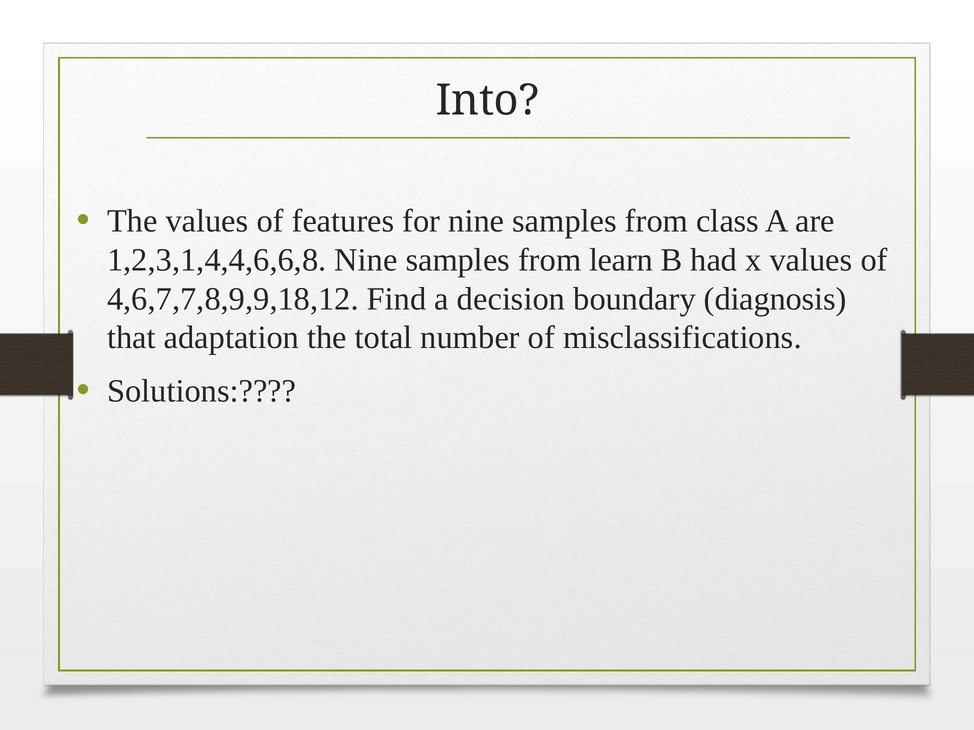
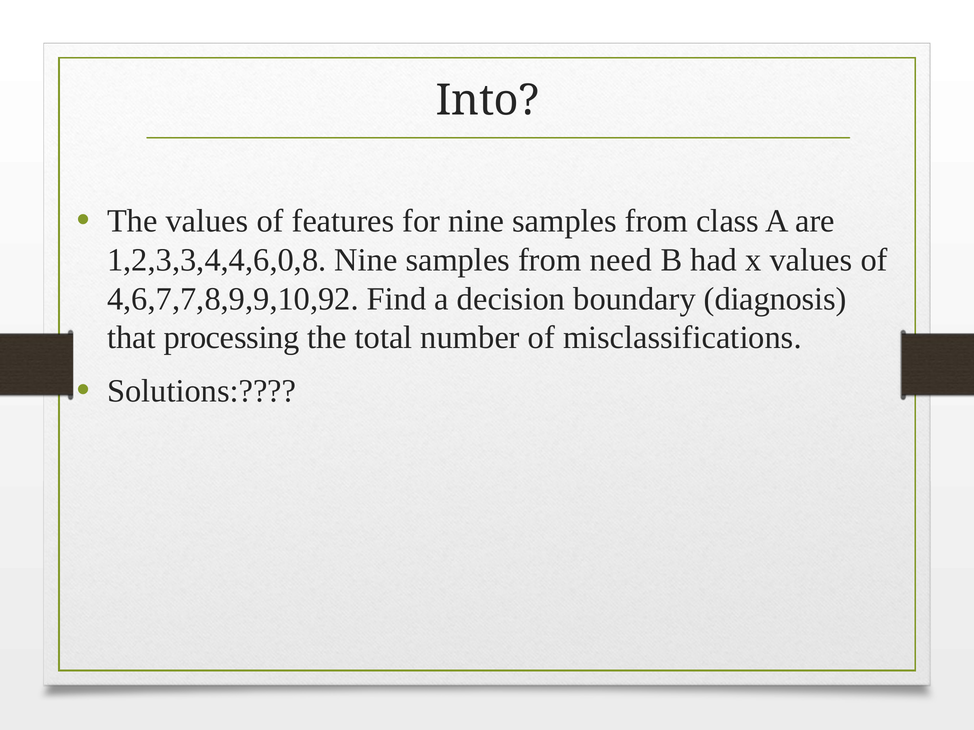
1,2,3,1,4,4,6,6,8: 1,2,3,1,4,4,6,6,8 -> 1,2,3,3,4,4,6,0,8
learn: learn -> need
4,6,7,7,8,9,9,18,12: 4,6,7,7,8,9,9,18,12 -> 4,6,7,7,8,9,9,10,92
adaptation: adaptation -> processing
